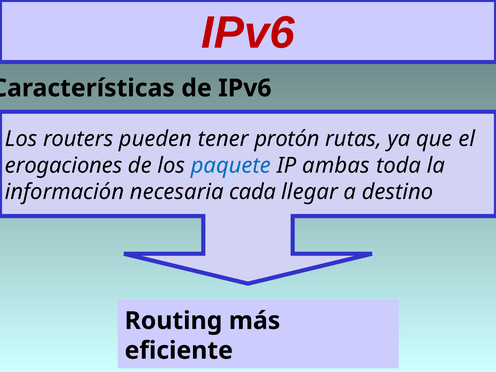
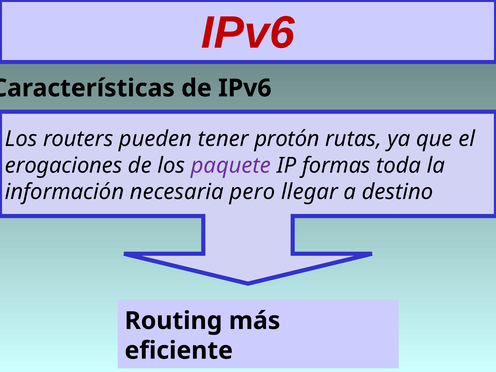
paquete colour: blue -> purple
ambas: ambas -> formas
cada: cada -> pero
